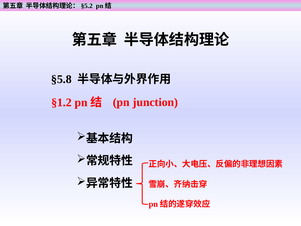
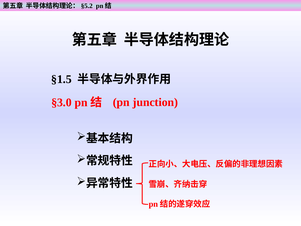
§5.8: §5.8 -> §1.5
§1.2: §1.2 -> §3.0
